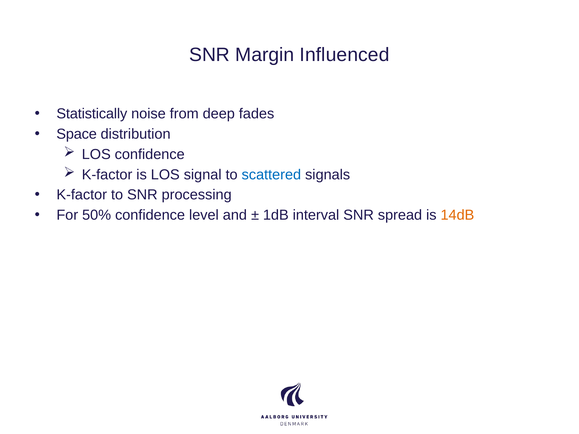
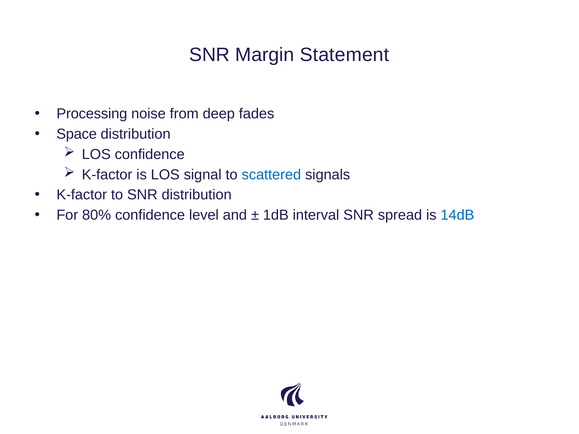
Influenced: Influenced -> Statement
Statistically: Statistically -> Processing
SNR processing: processing -> distribution
50%: 50% -> 80%
14dB colour: orange -> blue
